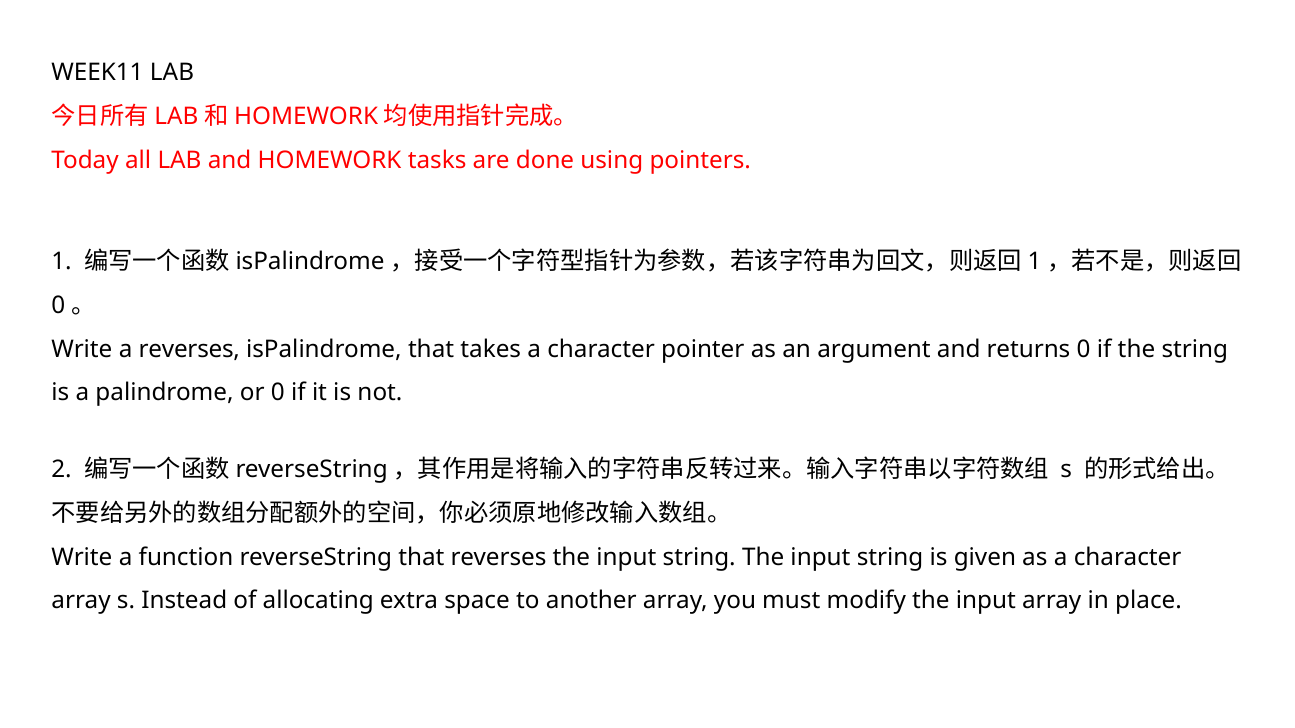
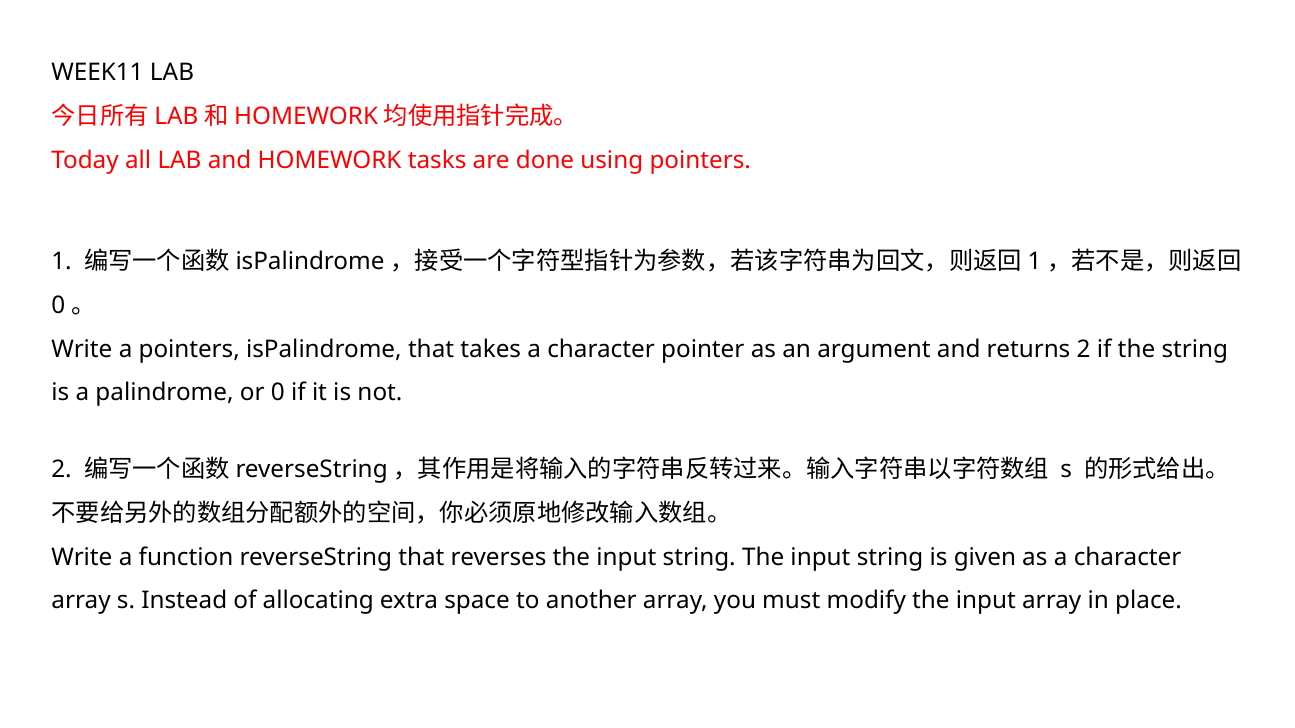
a reverses: reverses -> pointers
returns 0: 0 -> 2
